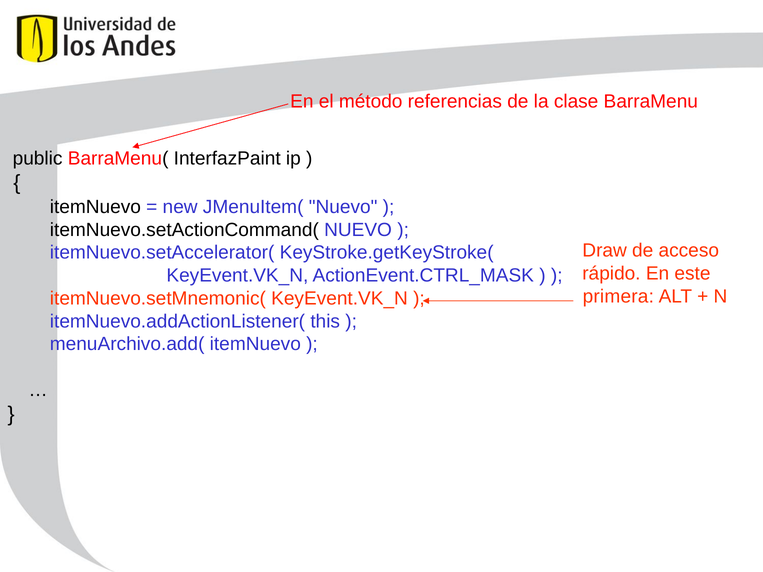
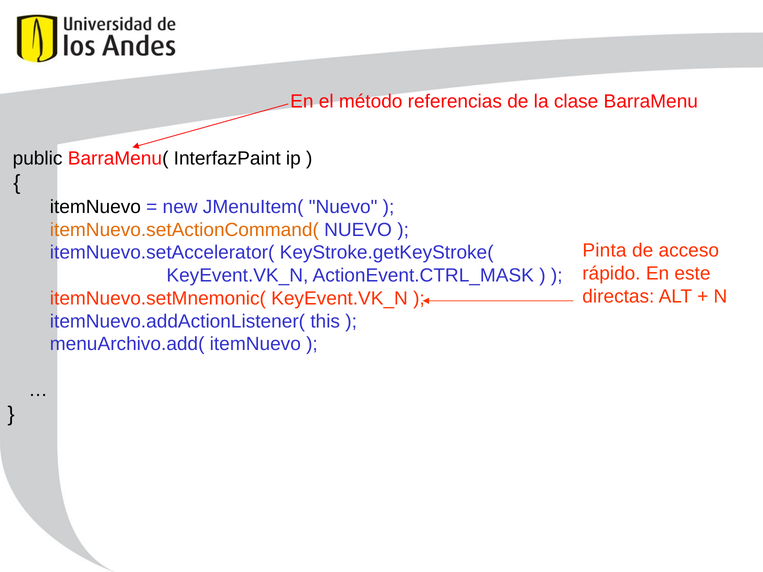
itemNuevo.setActionCommand( colour: black -> orange
Draw: Draw -> Pinta
primera: primera -> directas
